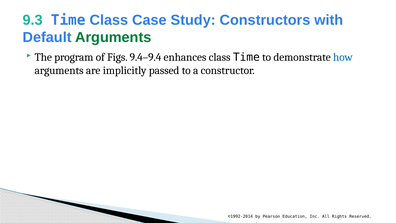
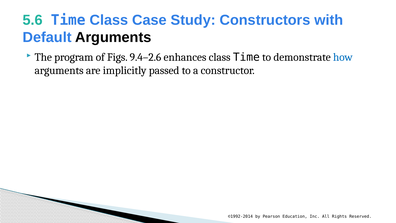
9.3: 9.3 -> 5.6
Arguments at (113, 37) colour: green -> black
9.4–9.4: 9.4–9.4 -> 9.4–2.6
